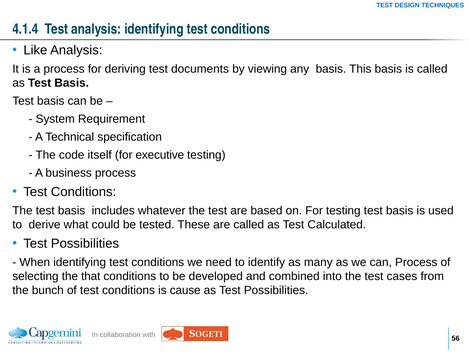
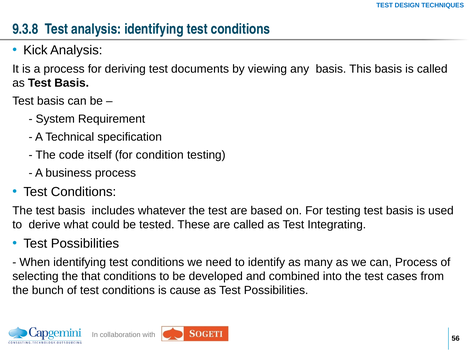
4.1.4: 4.1.4 -> 9.3.8
Like: Like -> Kick
executive: executive -> condition
Calculated: Calculated -> Integrating
